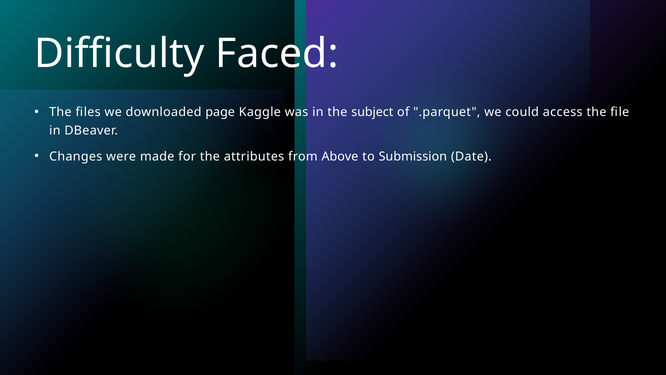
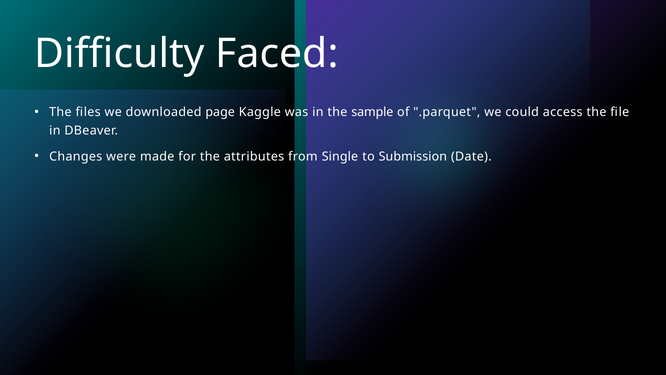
subject: subject -> sample
Above: Above -> Single
